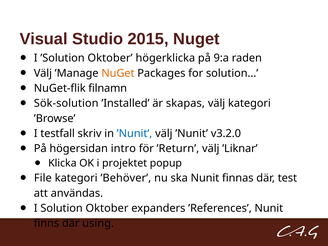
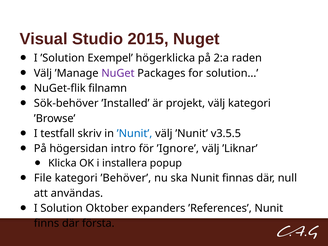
’Solution Oktober: Oktober -> Exempel
9:a: 9:a -> 2:a
NuGet at (118, 73) colour: orange -> purple
Sök-solution: Sök-solution -> Sök-behöver
skapas: skapas -> projekt
v3.2.0: v3.2.0 -> v3.5.5
’Return: ’Return -> ’Ignore
projektet: projektet -> installera
test: test -> null
using: using -> första
